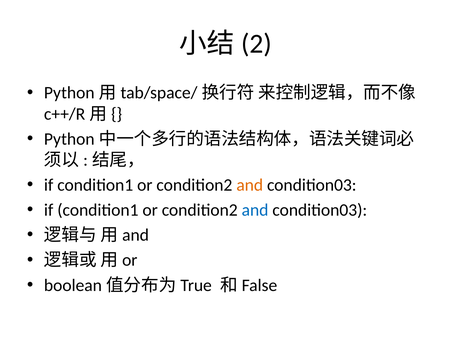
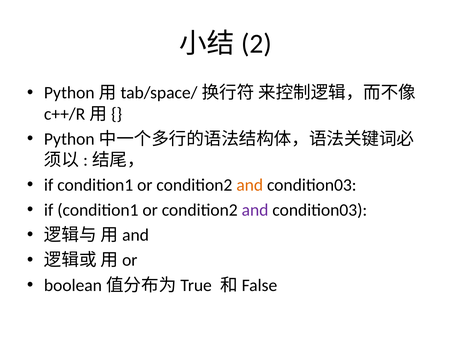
and at (255, 210) colour: blue -> purple
